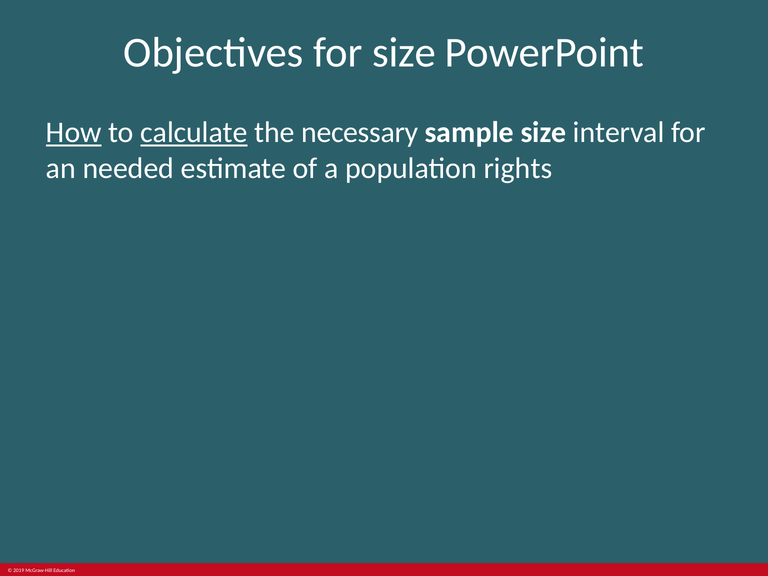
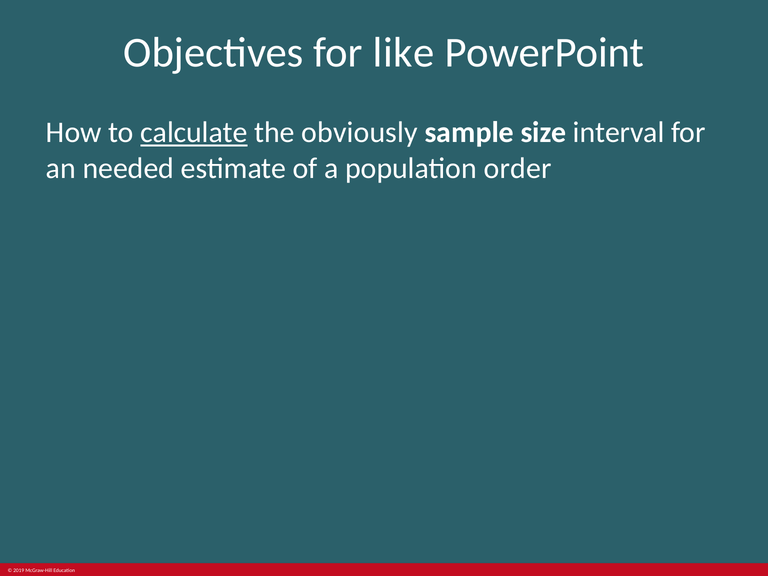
for size: size -> like
How underline: present -> none
necessary: necessary -> obviously
rights: rights -> order
